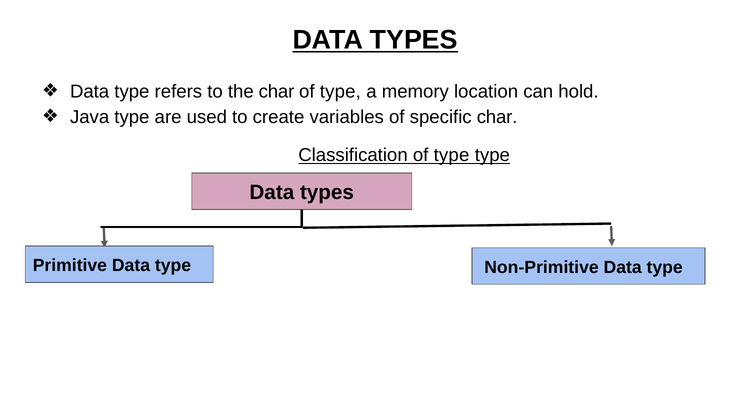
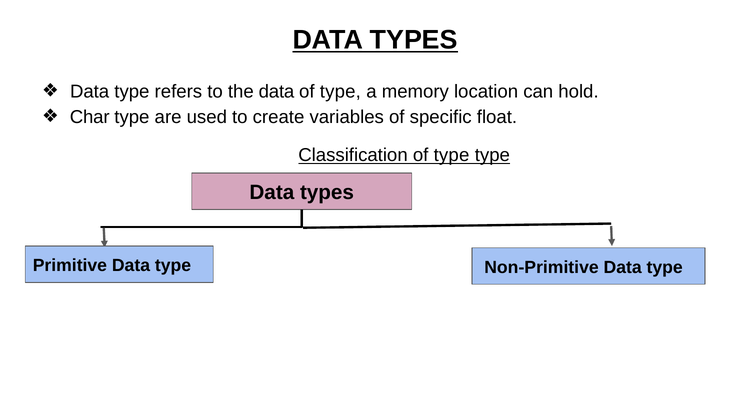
the char: char -> data
Java: Java -> Char
specific char: char -> float
